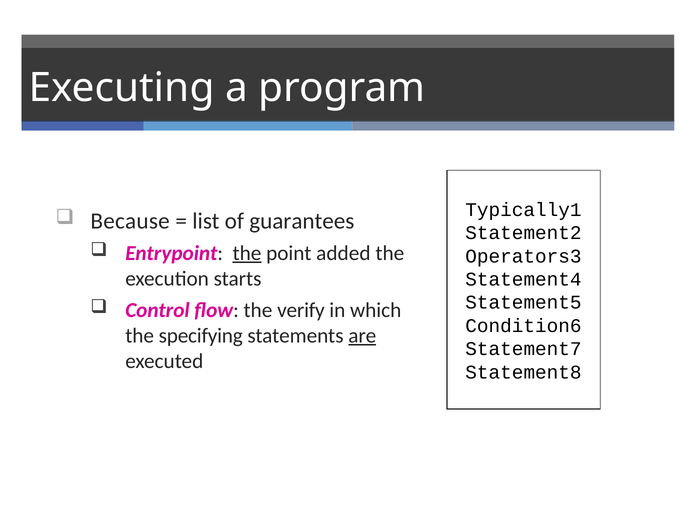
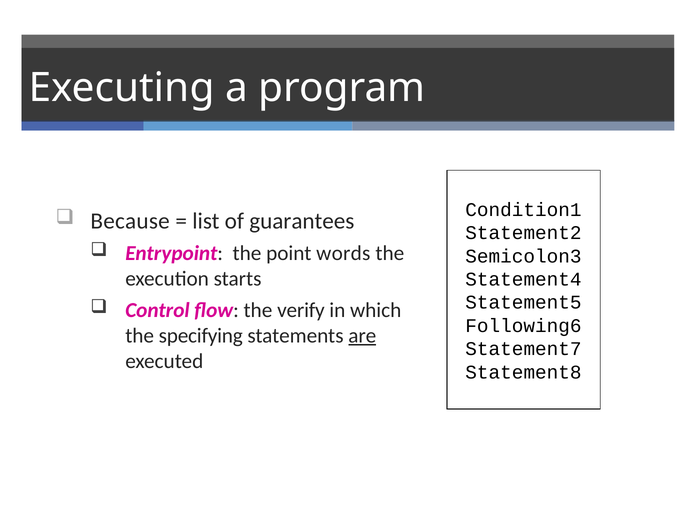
Typically1: Typically1 -> Condition1
the at (247, 253) underline: present -> none
added: added -> words
Operators3: Operators3 -> Semicolon3
Condition6: Condition6 -> Following6
